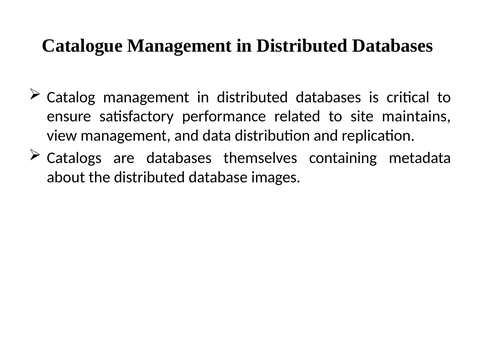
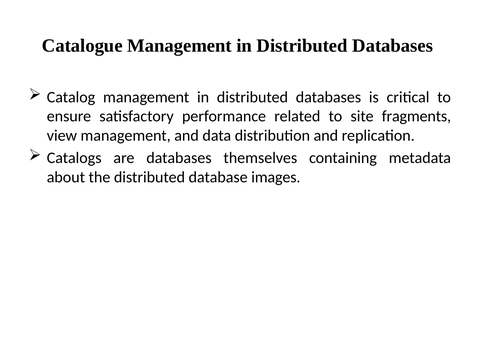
maintains: maintains -> fragments
